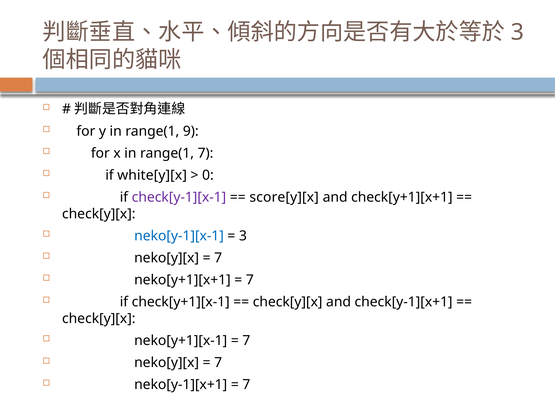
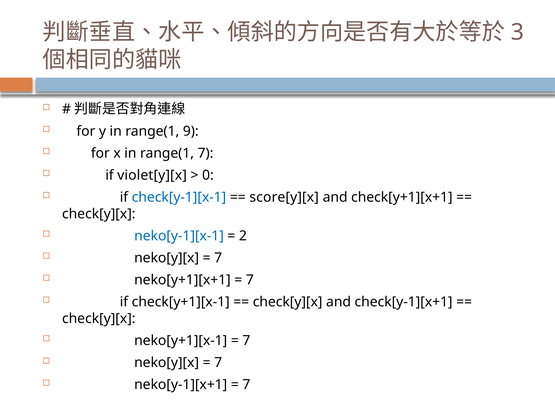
white[y][x: white[y][x -> violet[y][x
check[y-1][x-1 colour: purple -> blue
3 at (243, 236): 3 -> 2
